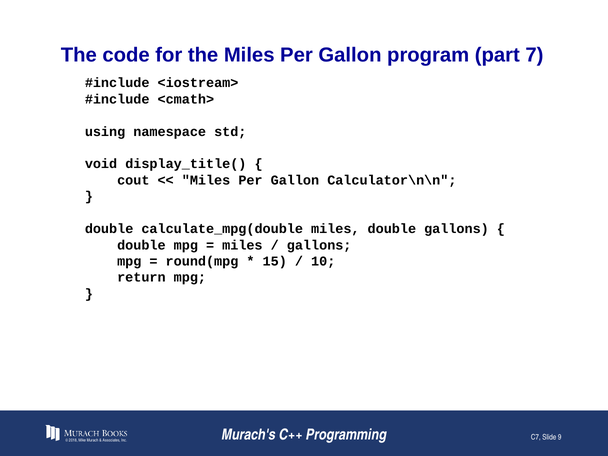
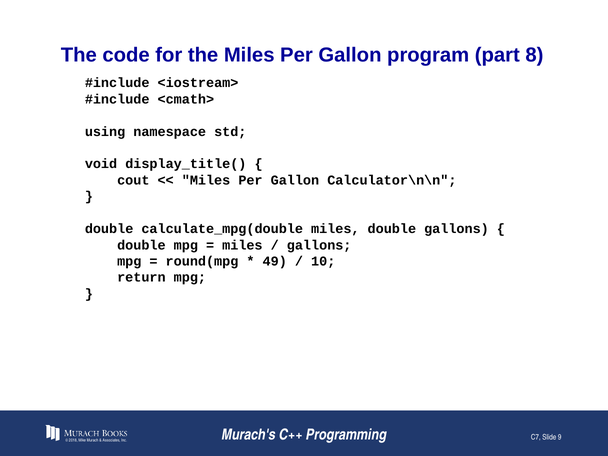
7: 7 -> 8
15: 15 -> 49
